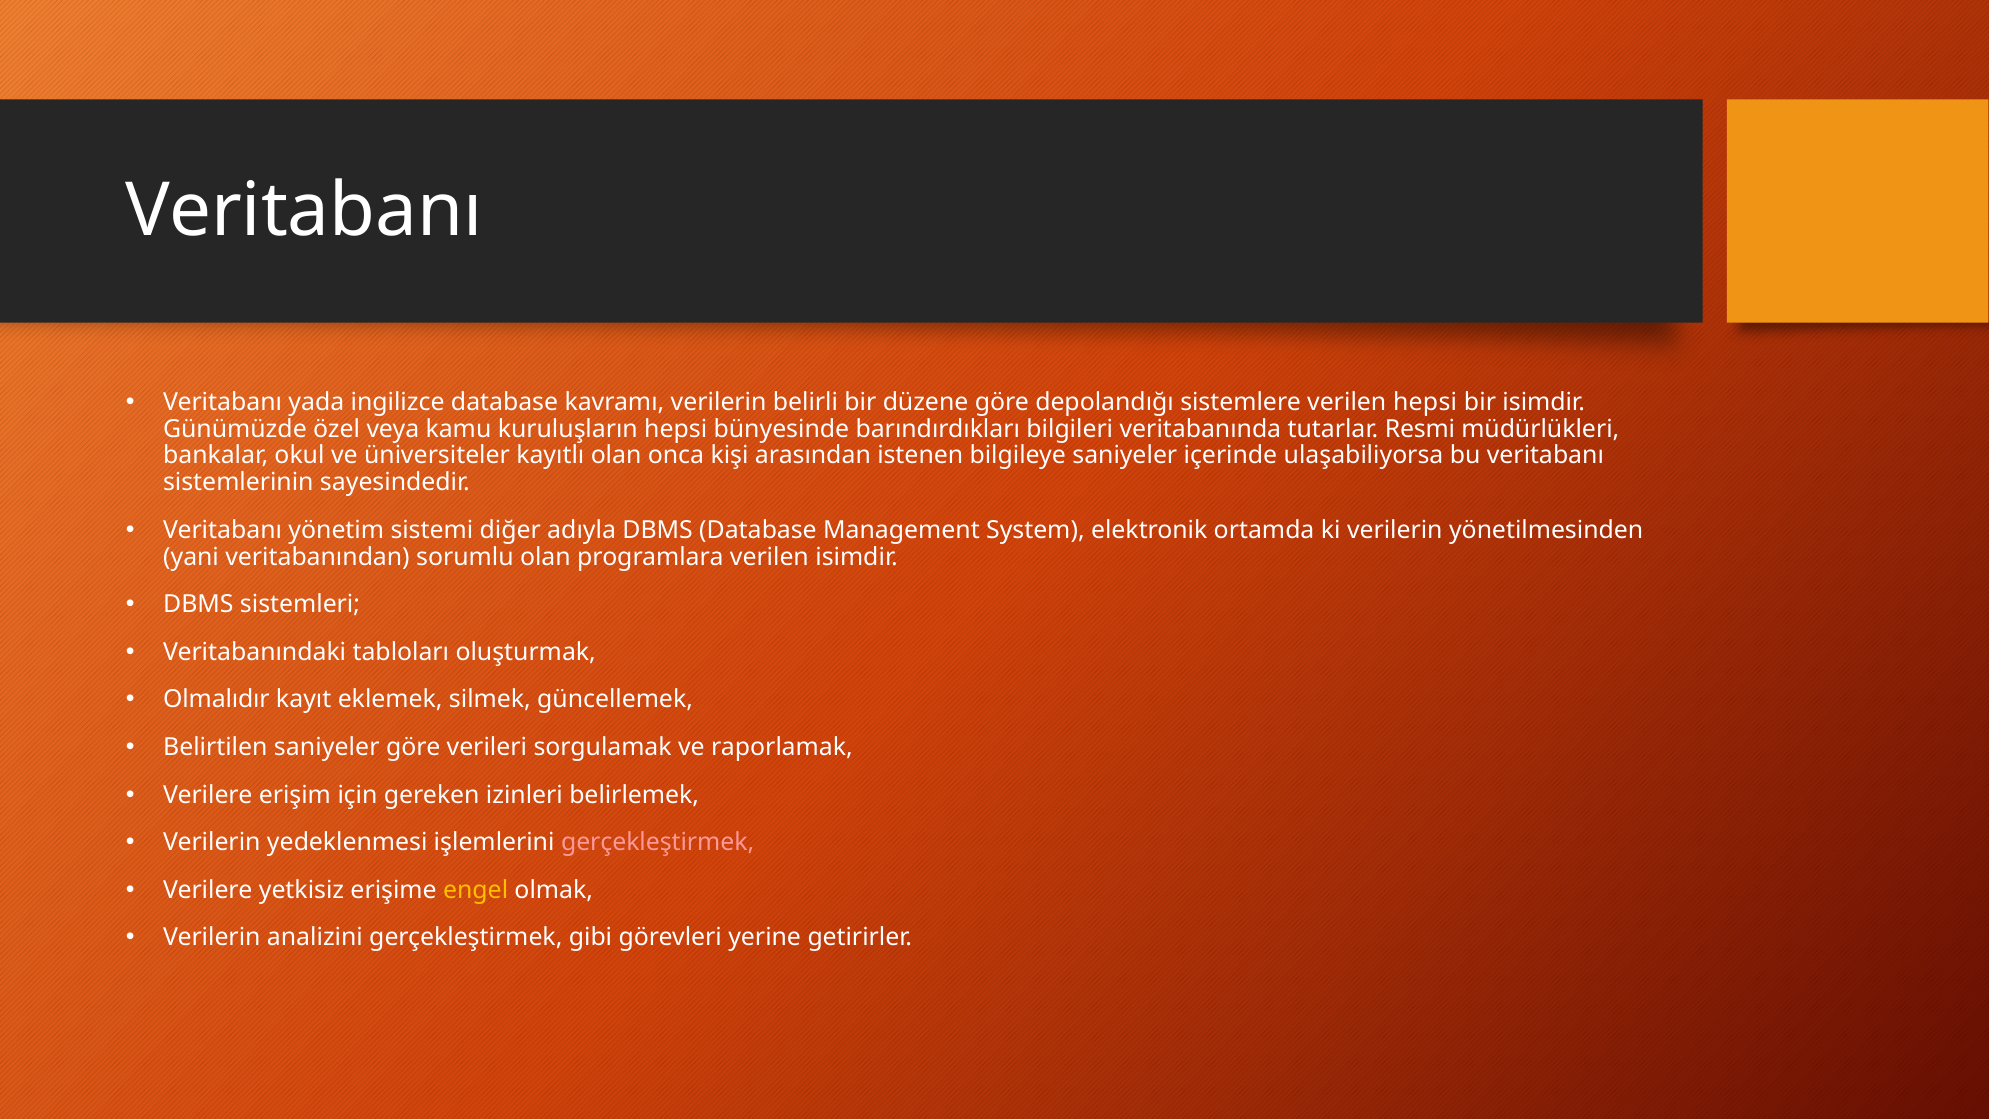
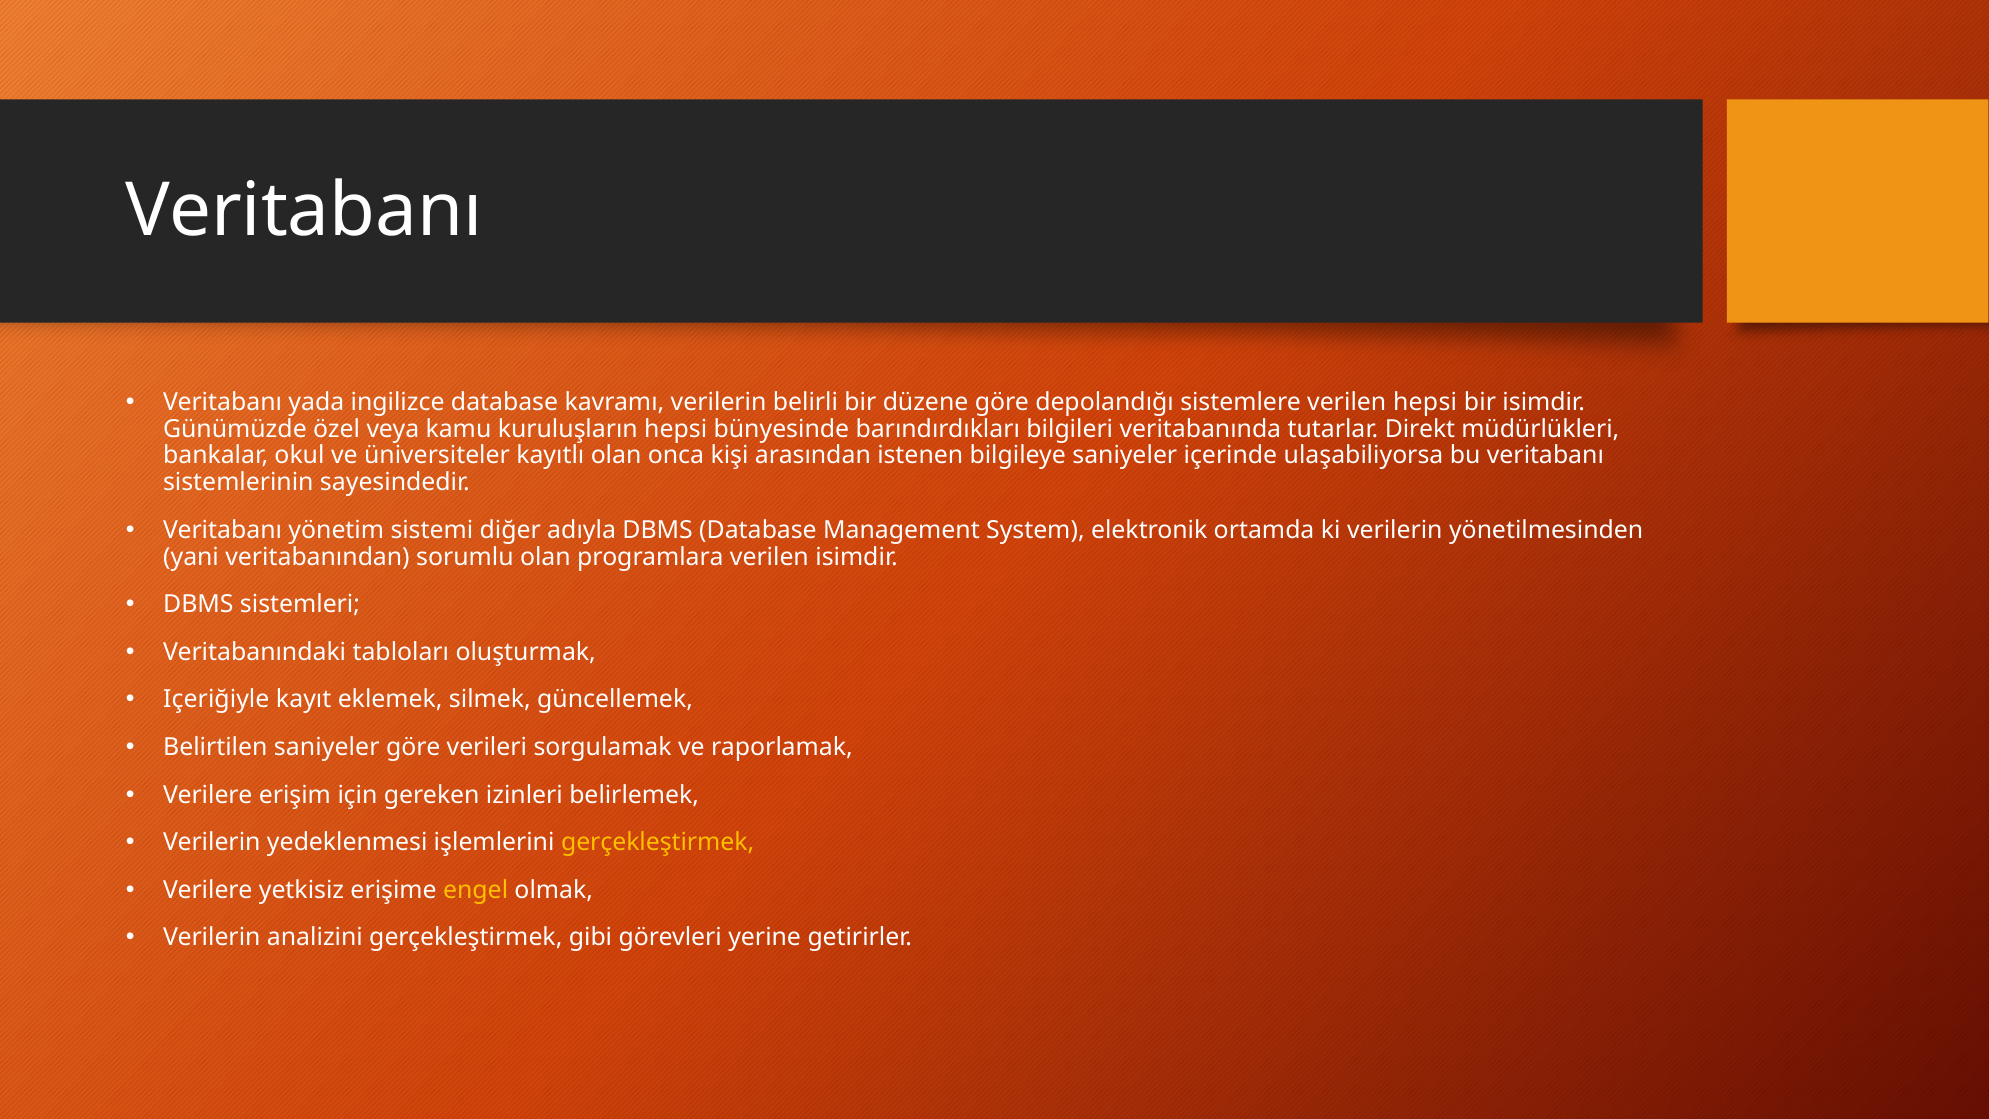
Resmi: Resmi -> Direkt
Olmalıdır: Olmalıdır -> Içeriğiyle
gerçekleştirmek at (658, 842) colour: pink -> yellow
